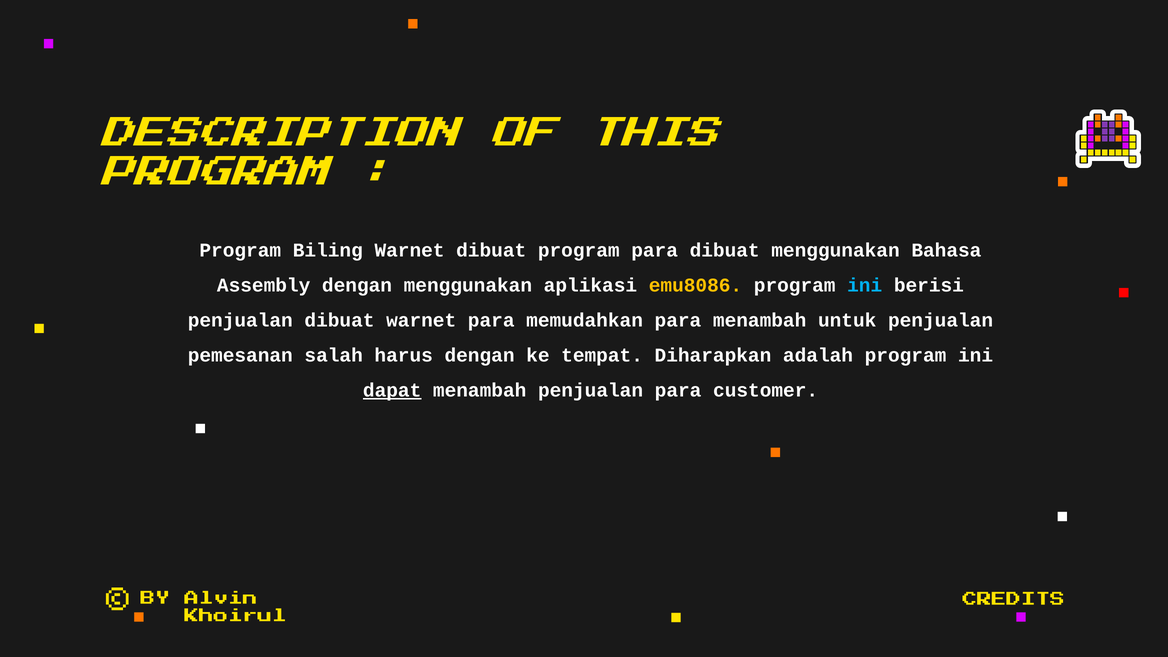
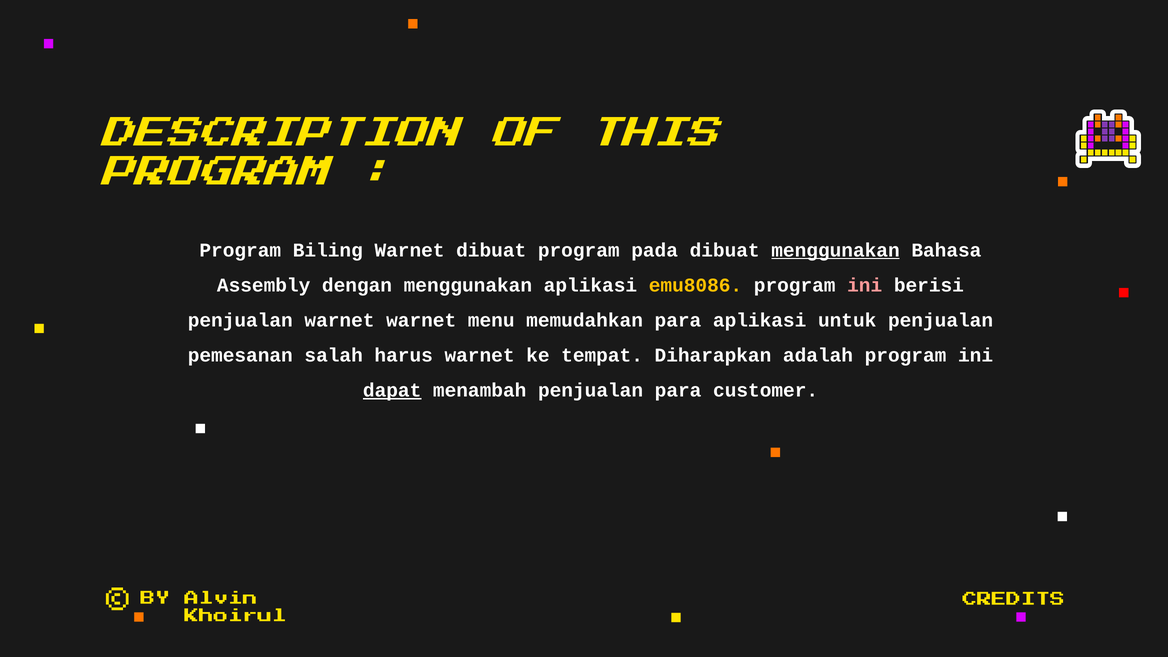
program para: para -> pada
menggunakan at (836, 250) underline: none -> present
ini at (865, 285) colour: light blue -> pink
penjualan dibuat: dibuat -> warnet
warnet para: para -> menu
para menambah: menambah -> aplikasi
harus dengan: dengan -> warnet
